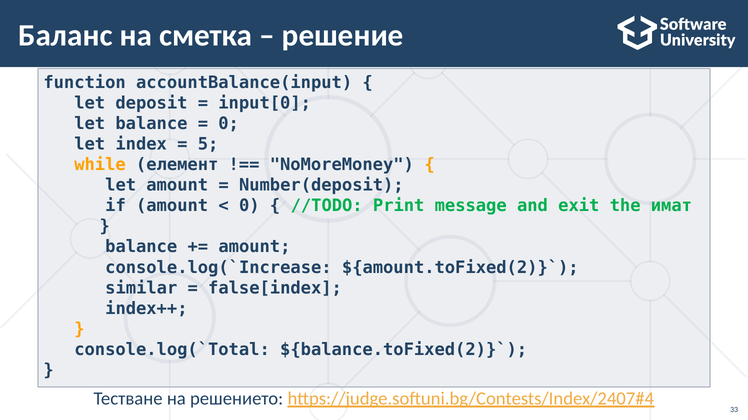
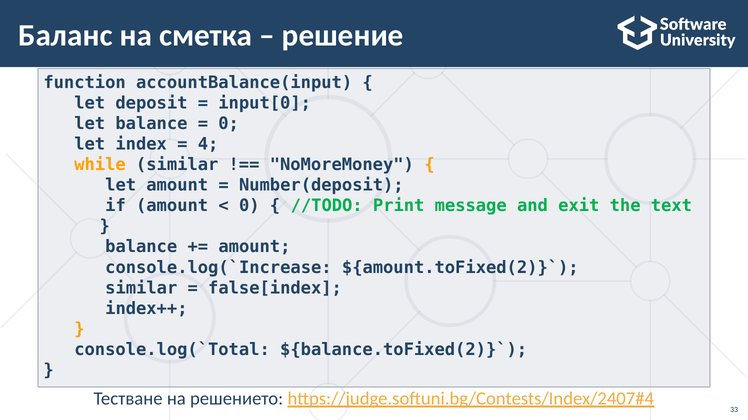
5: 5 -> 4
while елемент: елемент -> similar
имат: имат -> text
